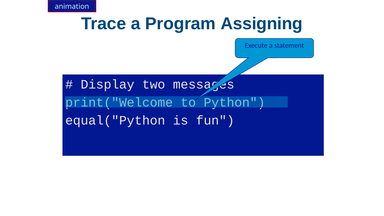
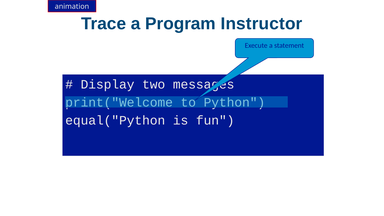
Assigning: Assigning -> Instructor
